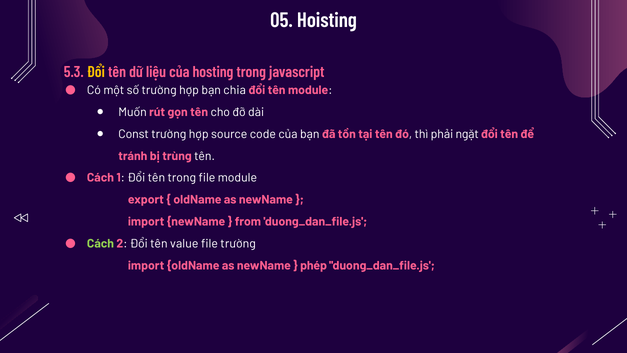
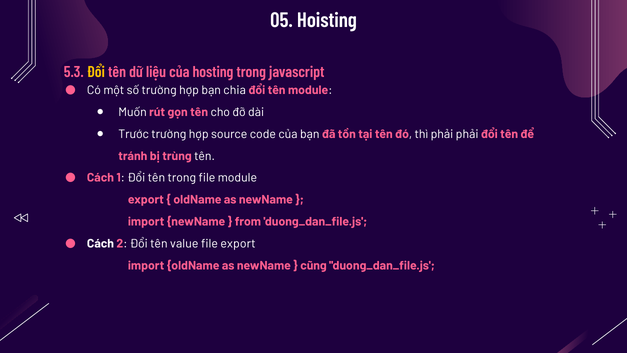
Const: Const -> Trước
phải ngặt: ngặt -> phải
Cách at (101, 244) colour: light green -> white
file trường: trường -> export
phép: phép -> cũng
